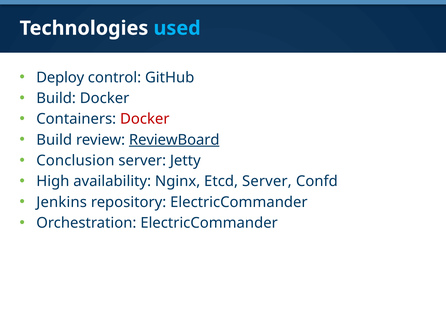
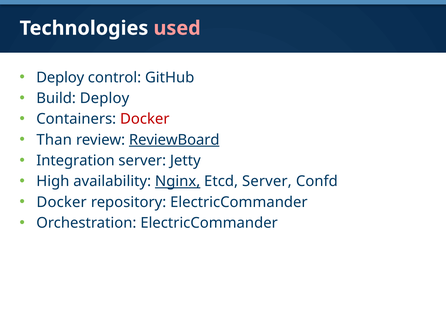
used colour: light blue -> pink
Build Docker: Docker -> Deploy
Build at (54, 140): Build -> Than
Conclusion: Conclusion -> Integration
Nginx underline: none -> present
Jenkins at (62, 202): Jenkins -> Docker
